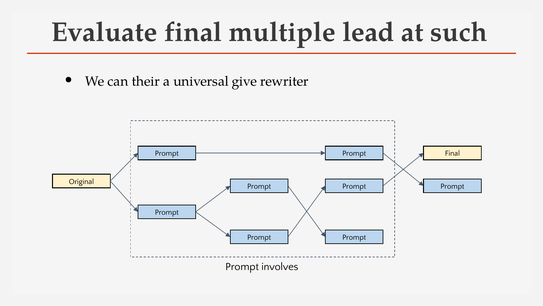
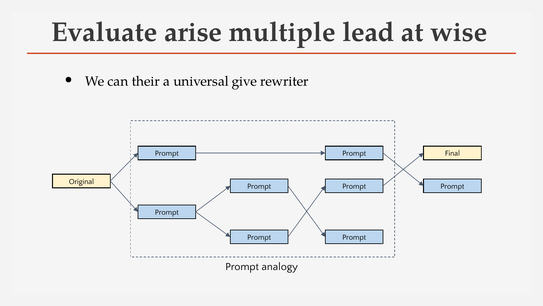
Evaluate final: final -> arise
such: such -> wise
involves: involves -> analogy
